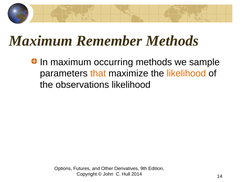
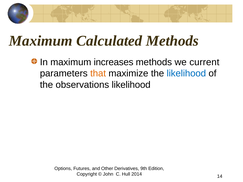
Remember: Remember -> Calculated
occurring: occurring -> increases
sample: sample -> current
likelihood at (186, 74) colour: orange -> blue
